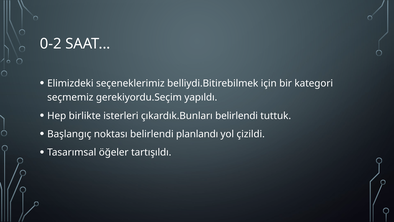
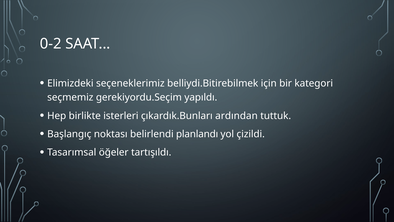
çıkardık.Bunları belirlendi: belirlendi -> ardından
